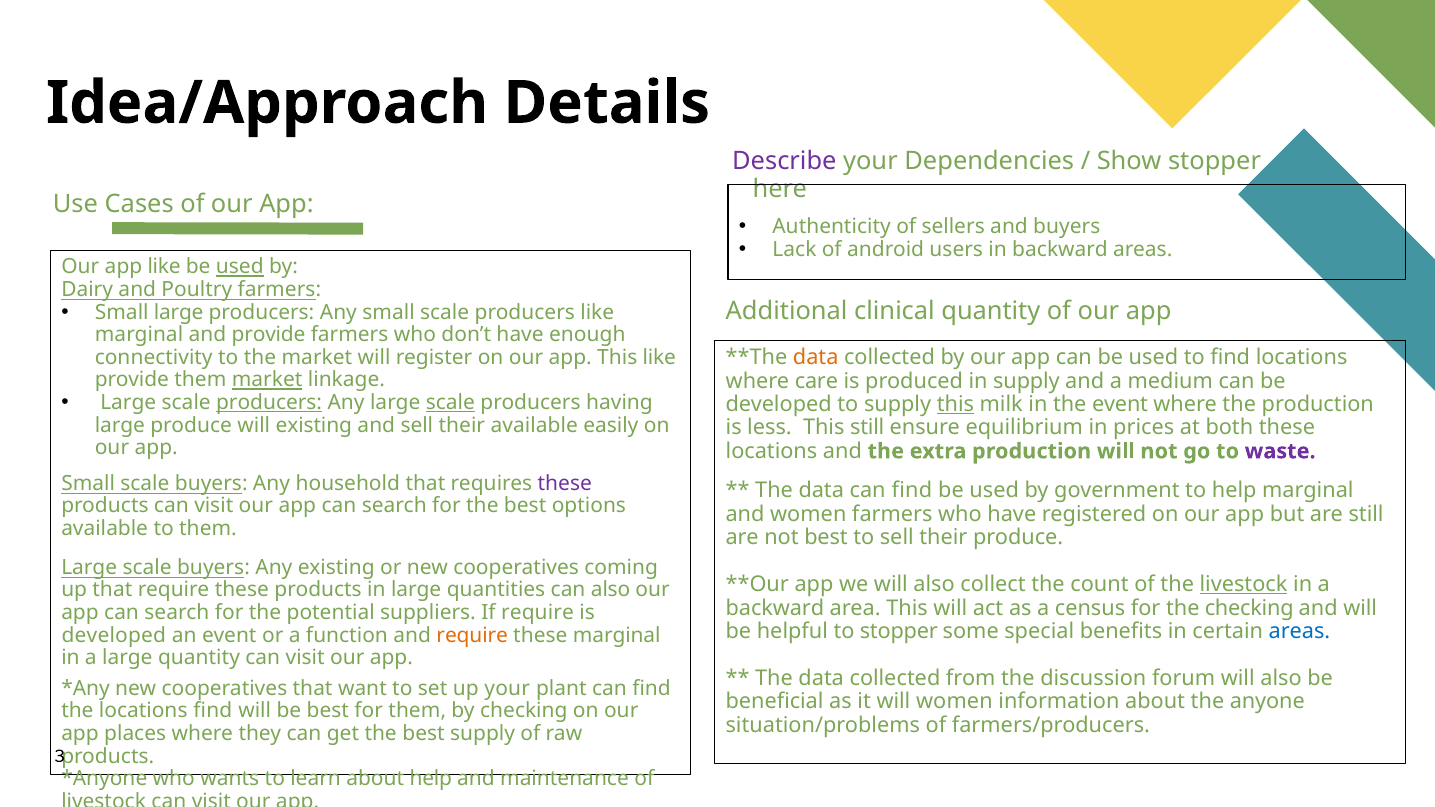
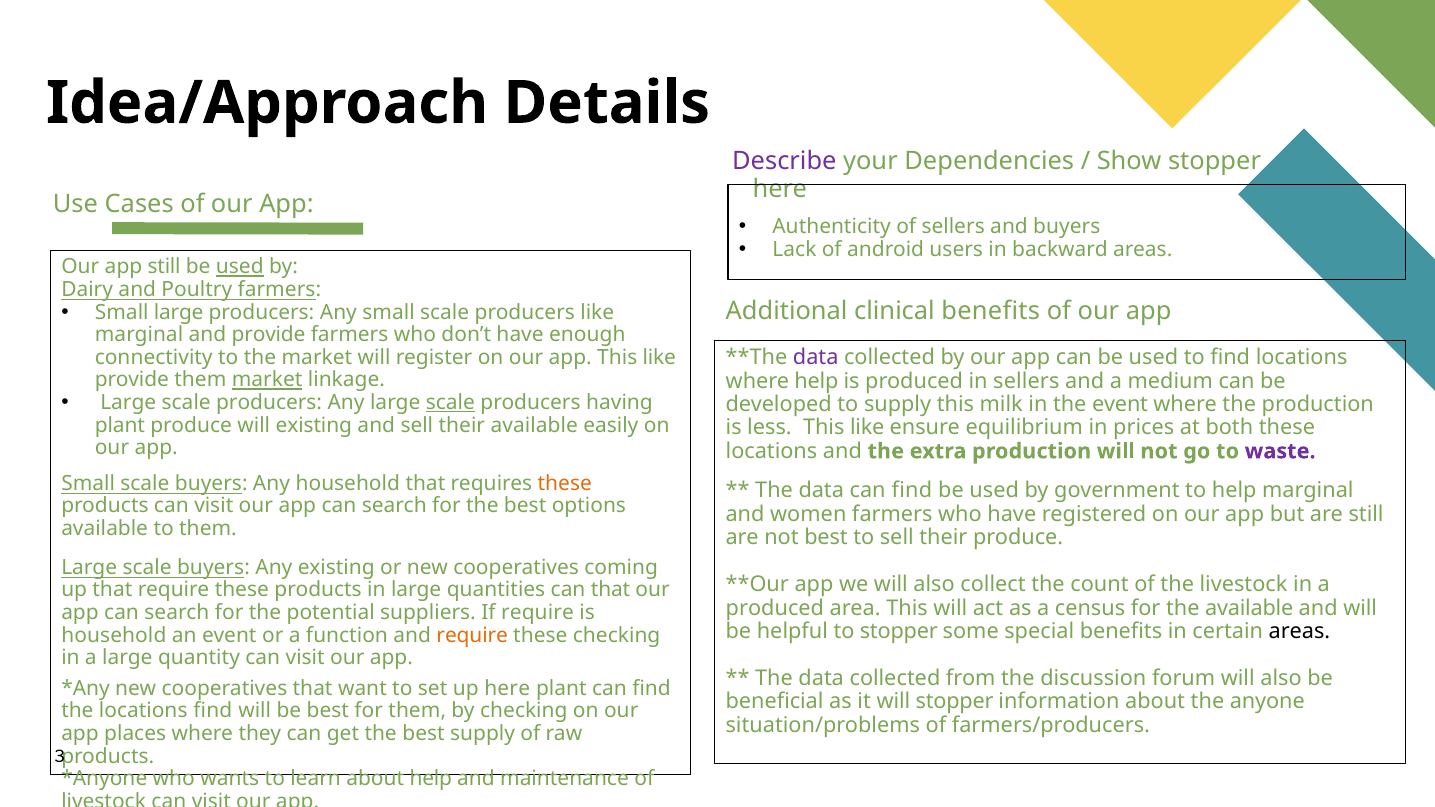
app like: like -> still
clinical quantity: quantity -> benefits
data at (816, 358) colour: orange -> purple
where care: care -> help
in supply: supply -> sellers
producers at (269, 403) underline: present -> none
this at (955, 404) underline: present -> none
large at (120, 425): large -> plant
less This still: still -> like
these at (565, 483) colour: purple -> orange
livestock at (1243, 585) underline: present -> none
can also: also -> that
backward at (775, 608): backward -> produced
the checking: checking -> available
areas at (1299, 631) colour: blue -> black
developed at (114, 635): developed -> household
these marginal: marginal -> checking
up your: your -> here
will women: women -> stopper
